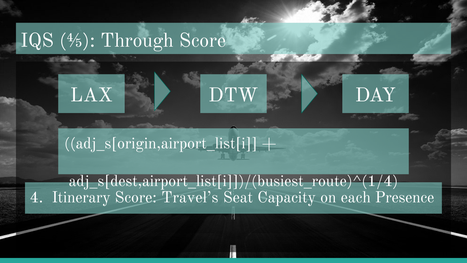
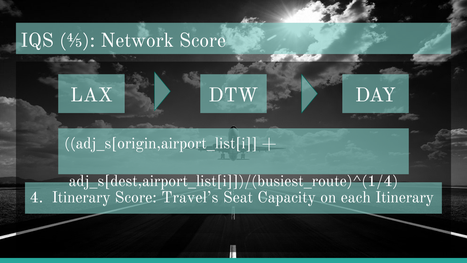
Through: Through -> Network
each Presence: Presence -> Itinerary
